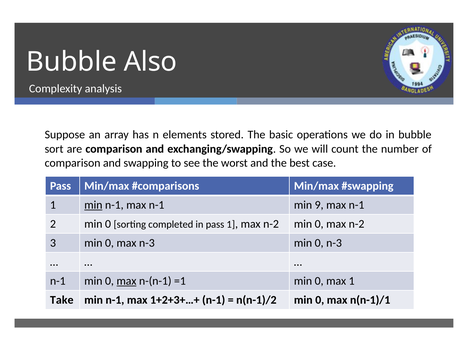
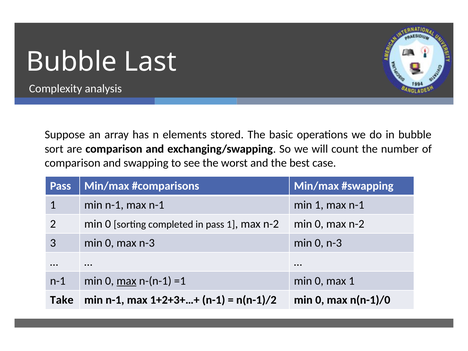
Also: Also -> Last
min at (93, 205) underline: present -> none
min 9: 9 -> 1
n(n-1)/1: n(n-1)/1 -> n(n-1)/0
